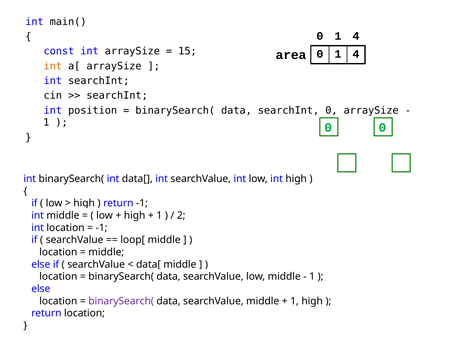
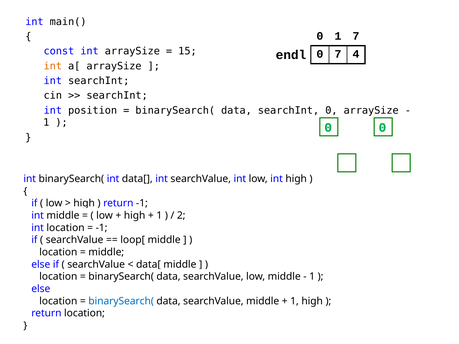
4 at (356, 36): 4 -> 7
1 at (338, 54): 1 -> 7
area: area -> endl
binarySearch( at (121, 301) colour: purple -> blue
